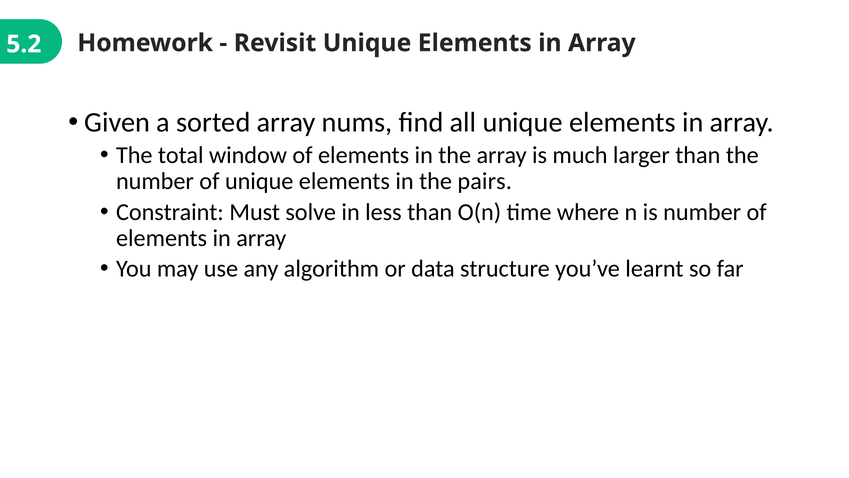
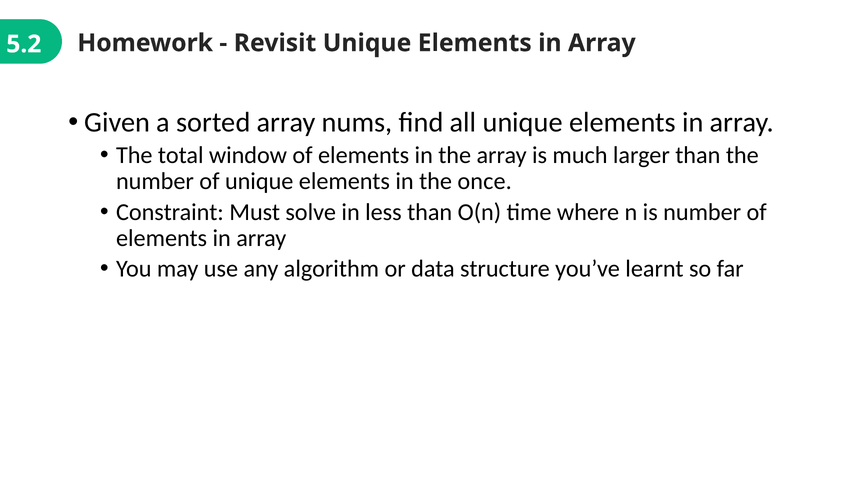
pairs: pairs -> once
